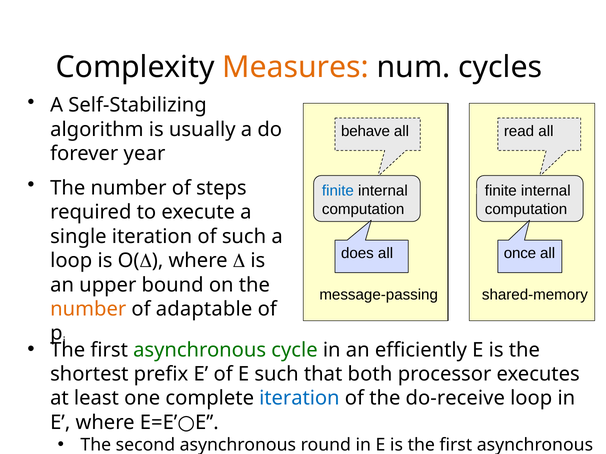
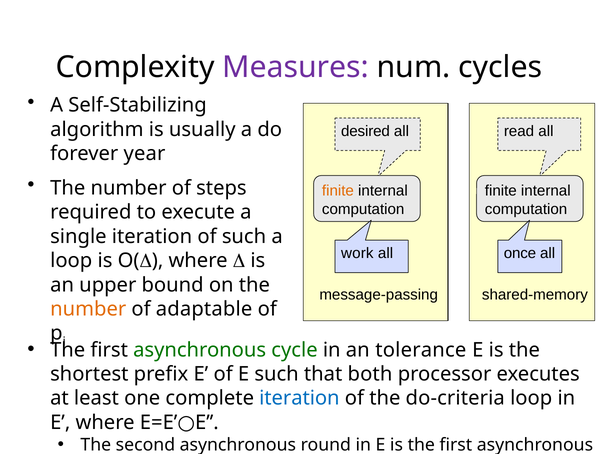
Measures colour: orange -> purple
behave: behave -> desired
finite at (338, 191) colour: blue -> orange
does: does -> work
efficiently: efficiently -> tolerance
do-receive: do-receive -> do-criteria
